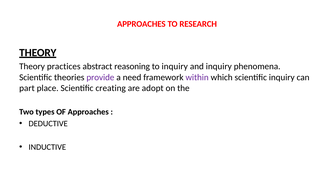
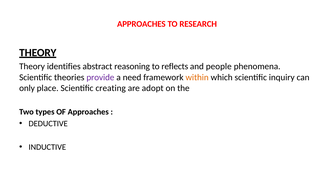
practices: practices -> identifies
to inquiry: inquiry -> reflects
and inquiry: inquiry -> people
within colour: purple -> orange
part: part -> only
